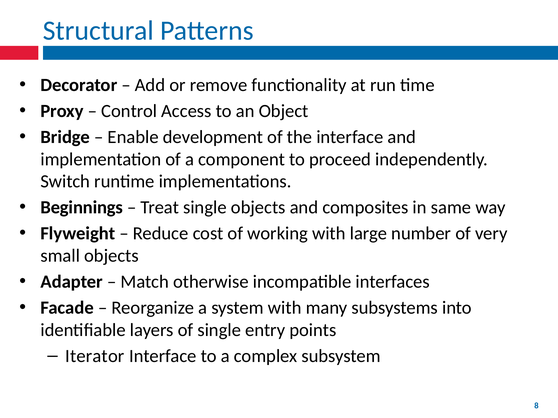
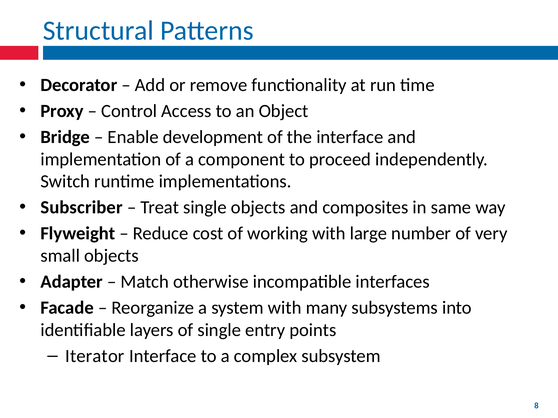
Beginnings: Beginnings -> Subscriber
